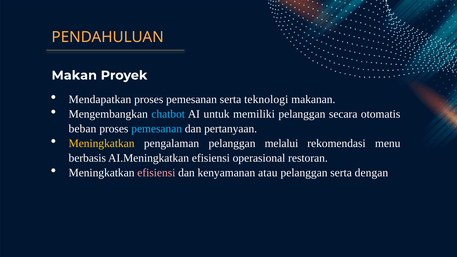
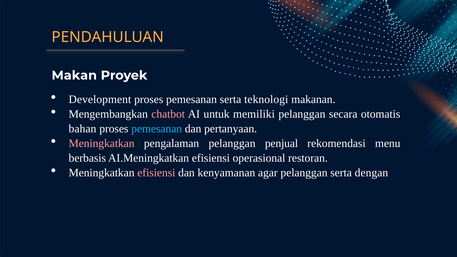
Mendapatkan: Mendapatkan -> Development
chatbot colour: light blue -> pink
beban: beban -> bahan
Meningkatkan at (102, 143) colour: yellow -> pink
melalui: melalui -> penjual
atau: atau -> agar
